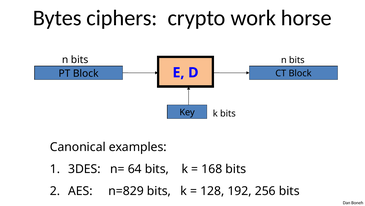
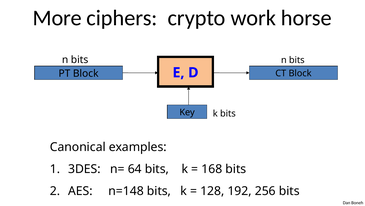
Bytes: Bytes -> More
n=829: n=829 -> n=148
